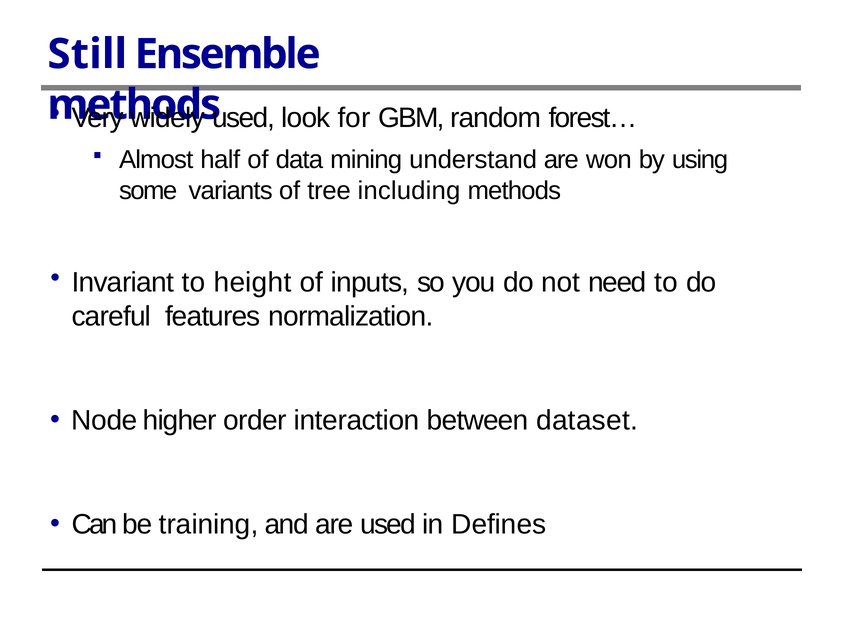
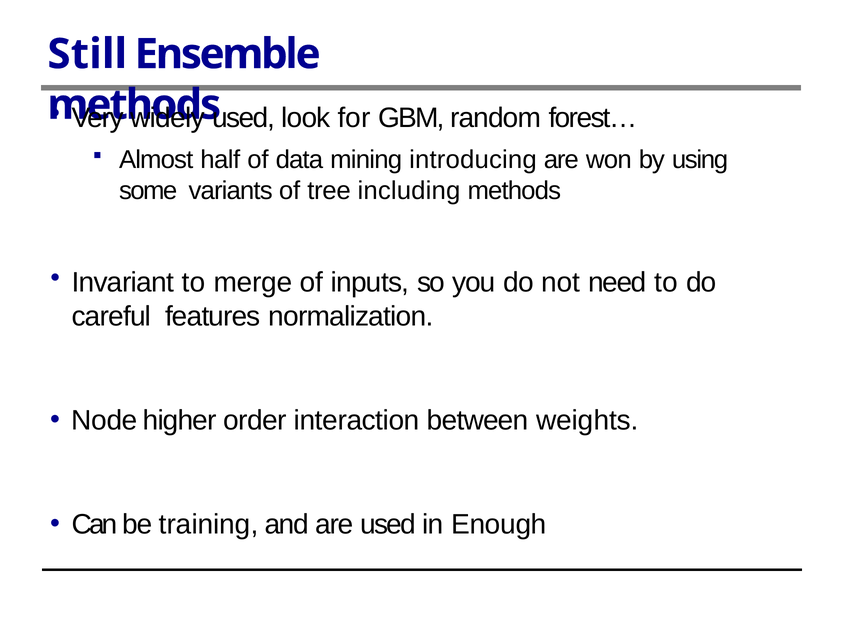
understand: understand -> introducing
height: height -> merge
dataset: dataset -> weights
Defines: Defines -> Enough
